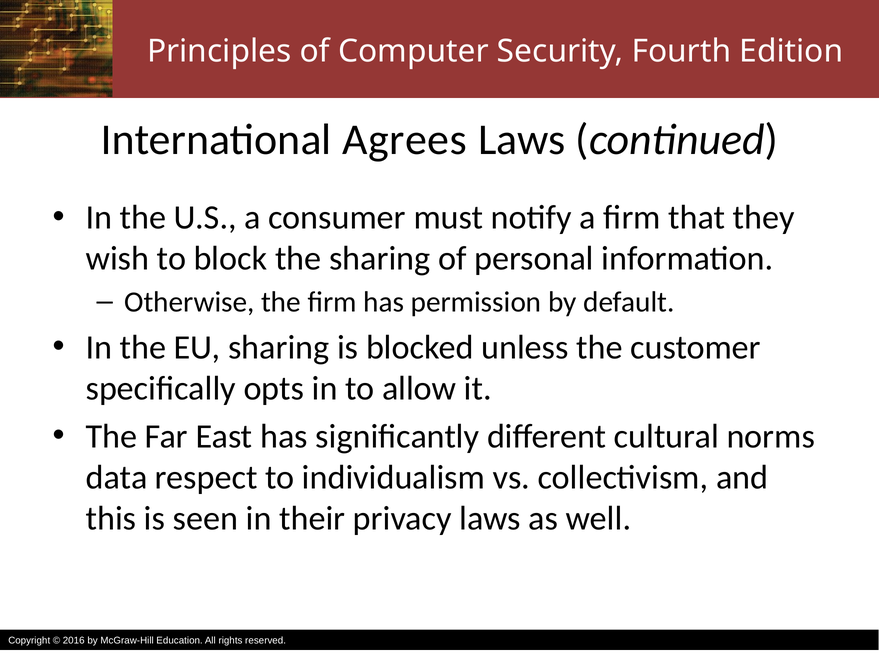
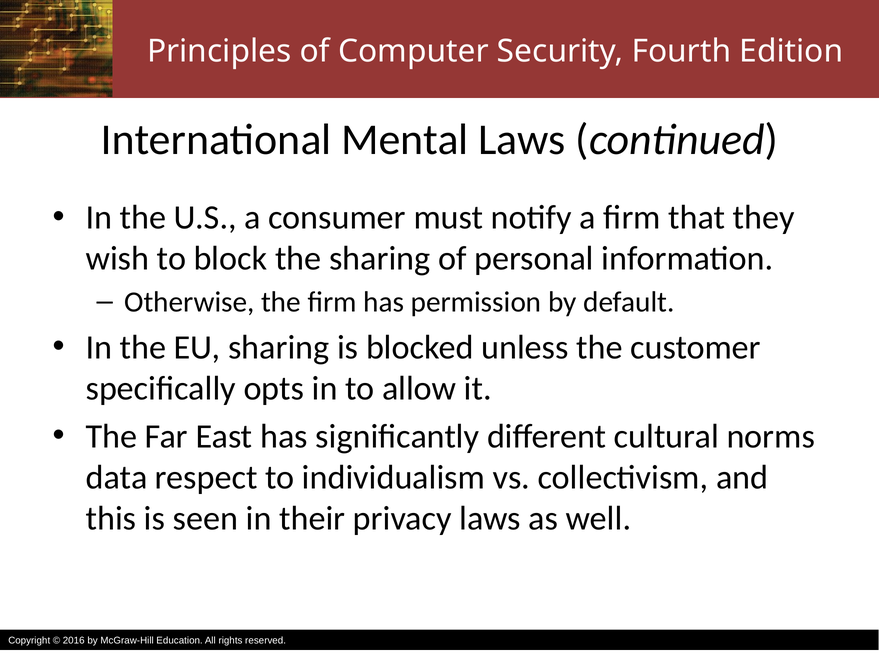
Agrees: Agrees -> Mental
